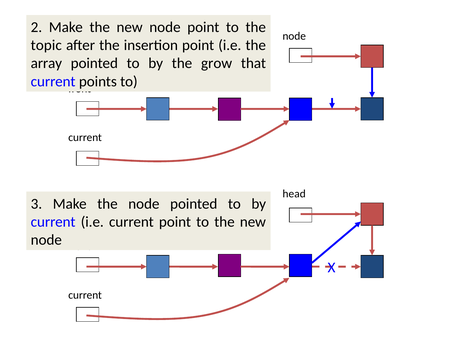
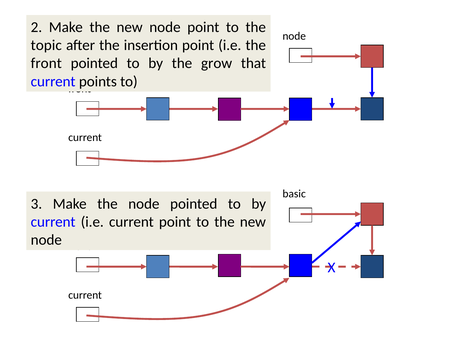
array at (46, 63): array -> front
head: head -> basic
